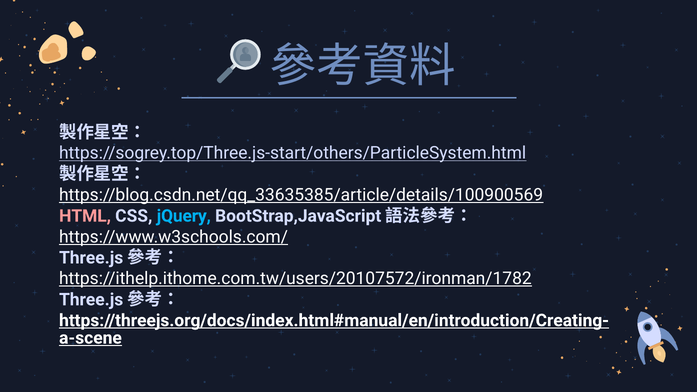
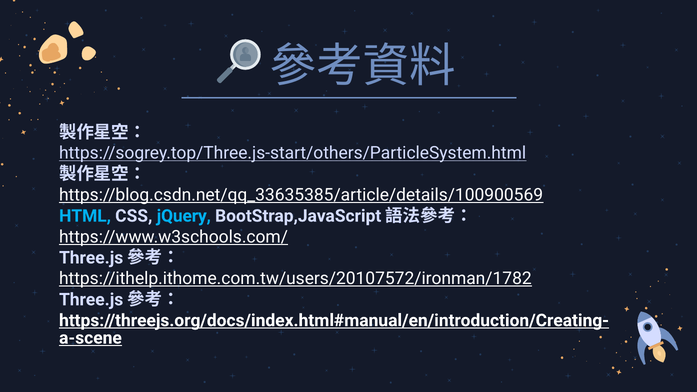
HTML colour: pink -> light blue
